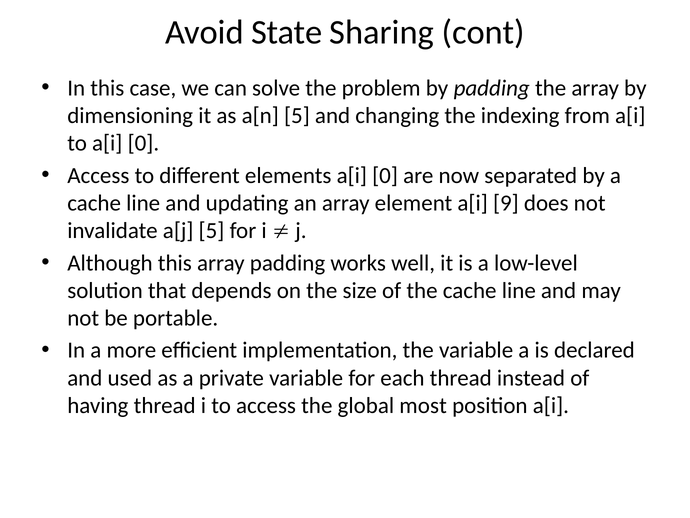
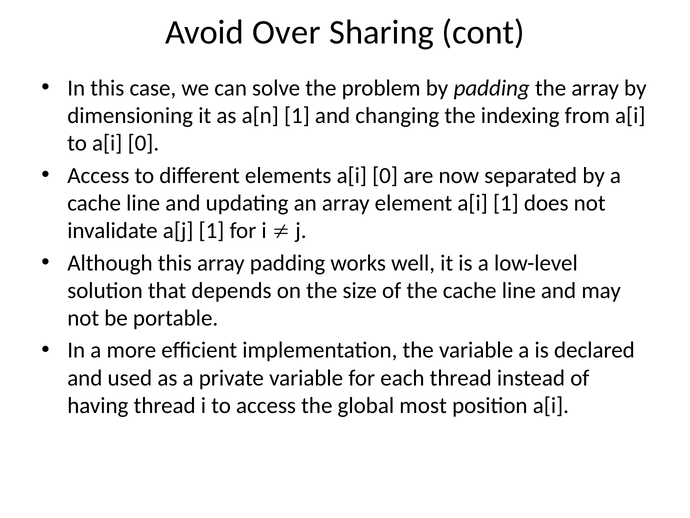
State: State -> Over
a[n 5: 5 -> 1
a[i 9: 9 -> 1
a[j 5: 5 -> 1
